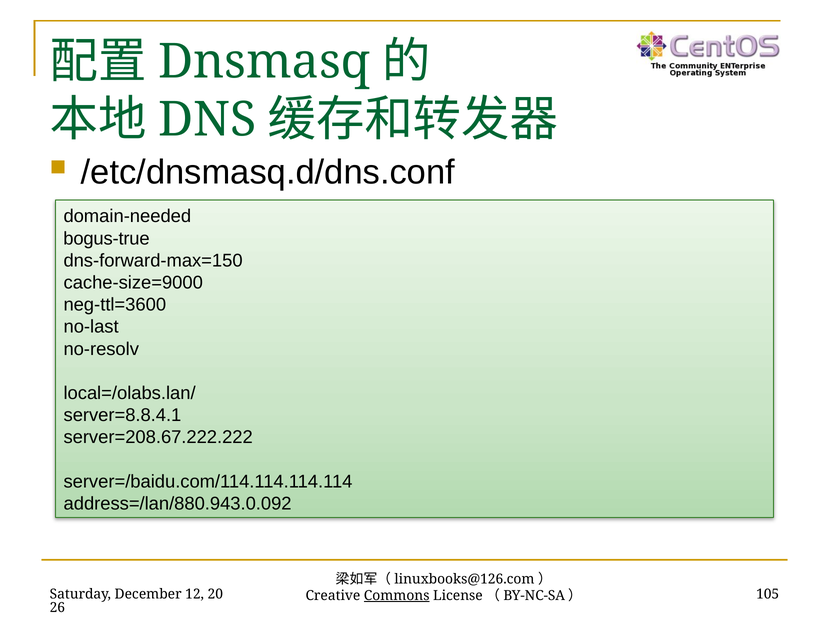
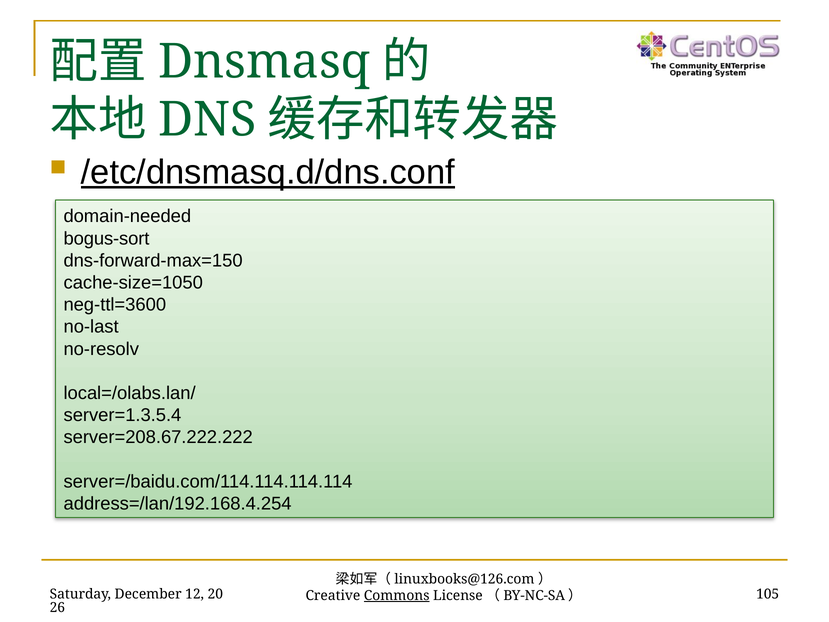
/etc/dnsmasq.d/dns.conf underline: none -> present
bogus-true: bogus-true -> bogus-sort
cache-size=9000: cache-size=9000 -> cache-size=1050
server=8.8.4.1: server=8.8.4.1 -> server=1.3.5.4
address=/lan/880.943.0.092: address=/lan/880.943.0.092 -> address=/lan/192.168.4.254
